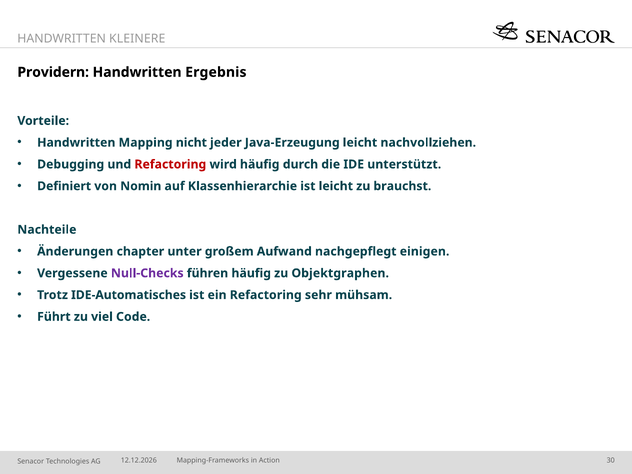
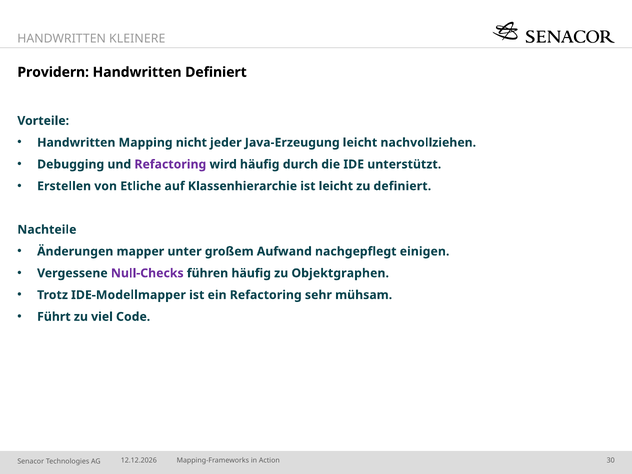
Handwritten Ergebnis: Ergebnis -> Definiert
Refactoring at (170, 164) colour: red -> purple
Definiert: Definiert -> Erstellen
Nomin: Nomin -> Etliche
zu brauchst: brauchst -> definiert
chapter: chapter -> mapper
IDE-Automatisches: IDE-Automatisches -> IDE-Modellmapper
